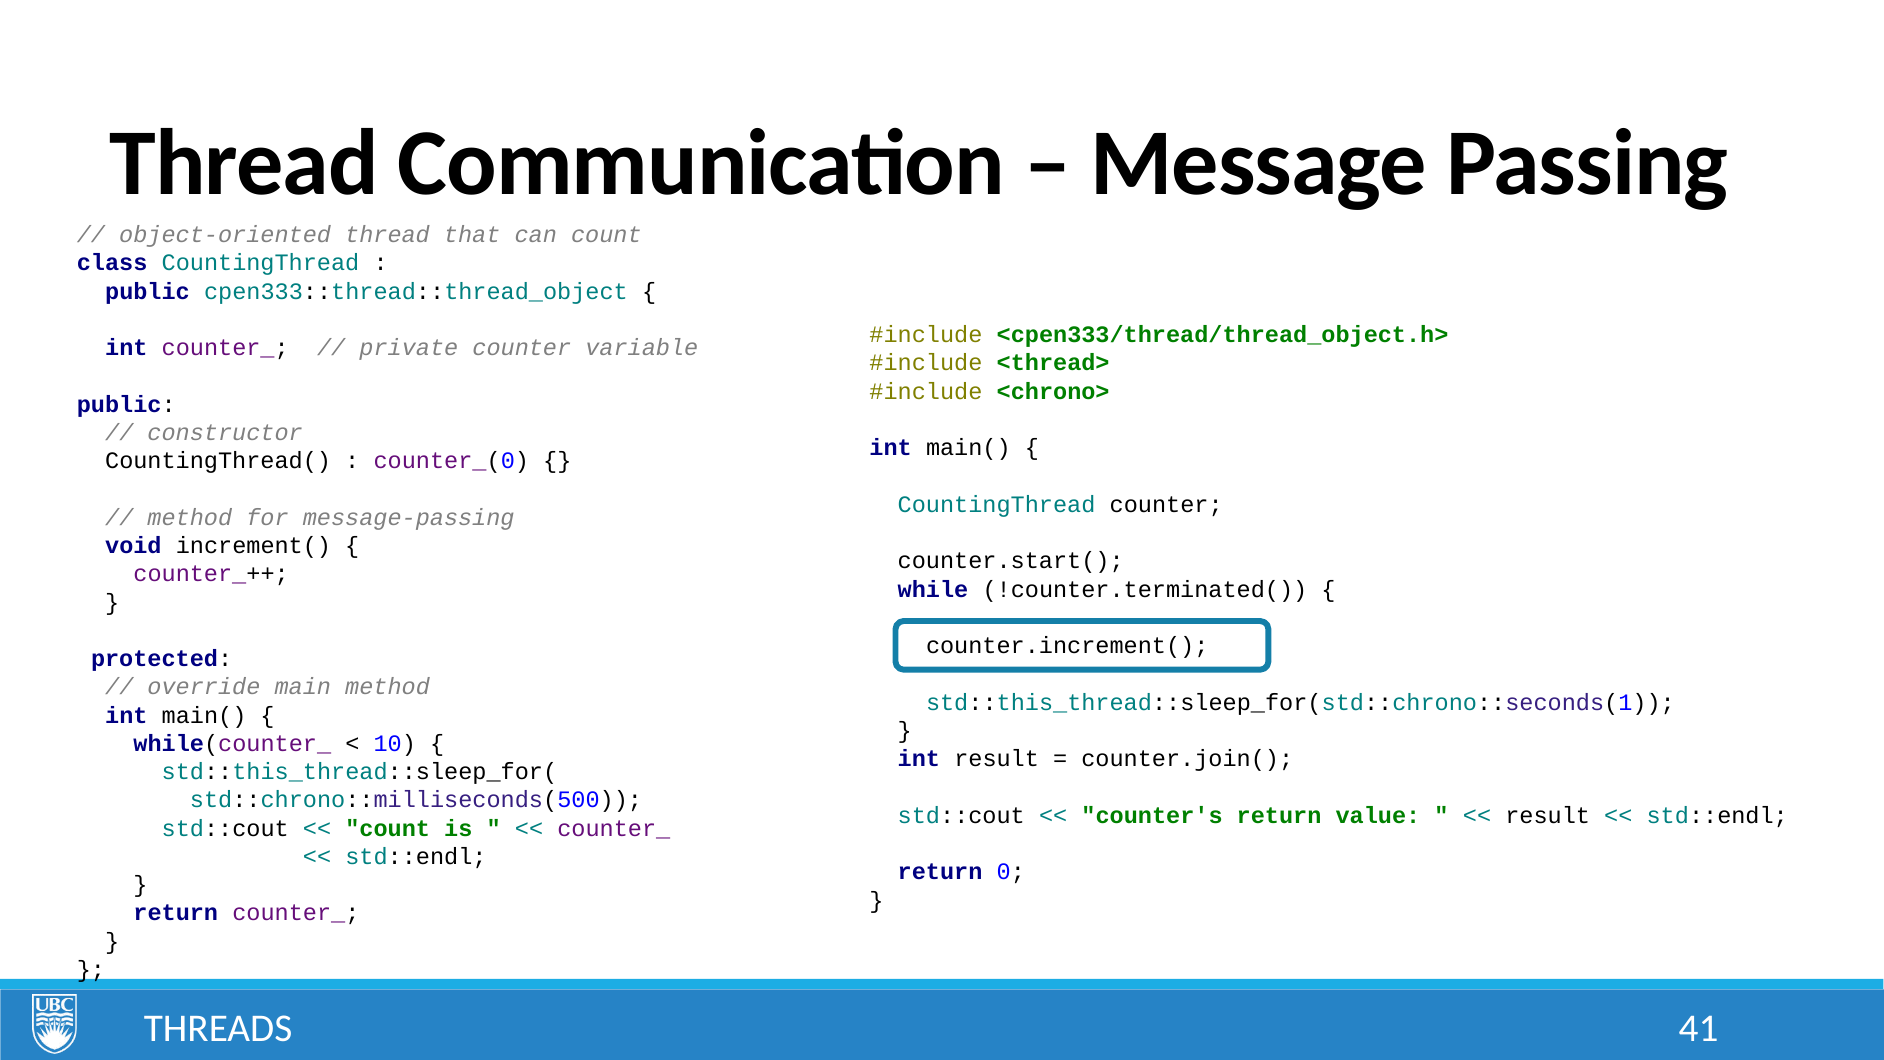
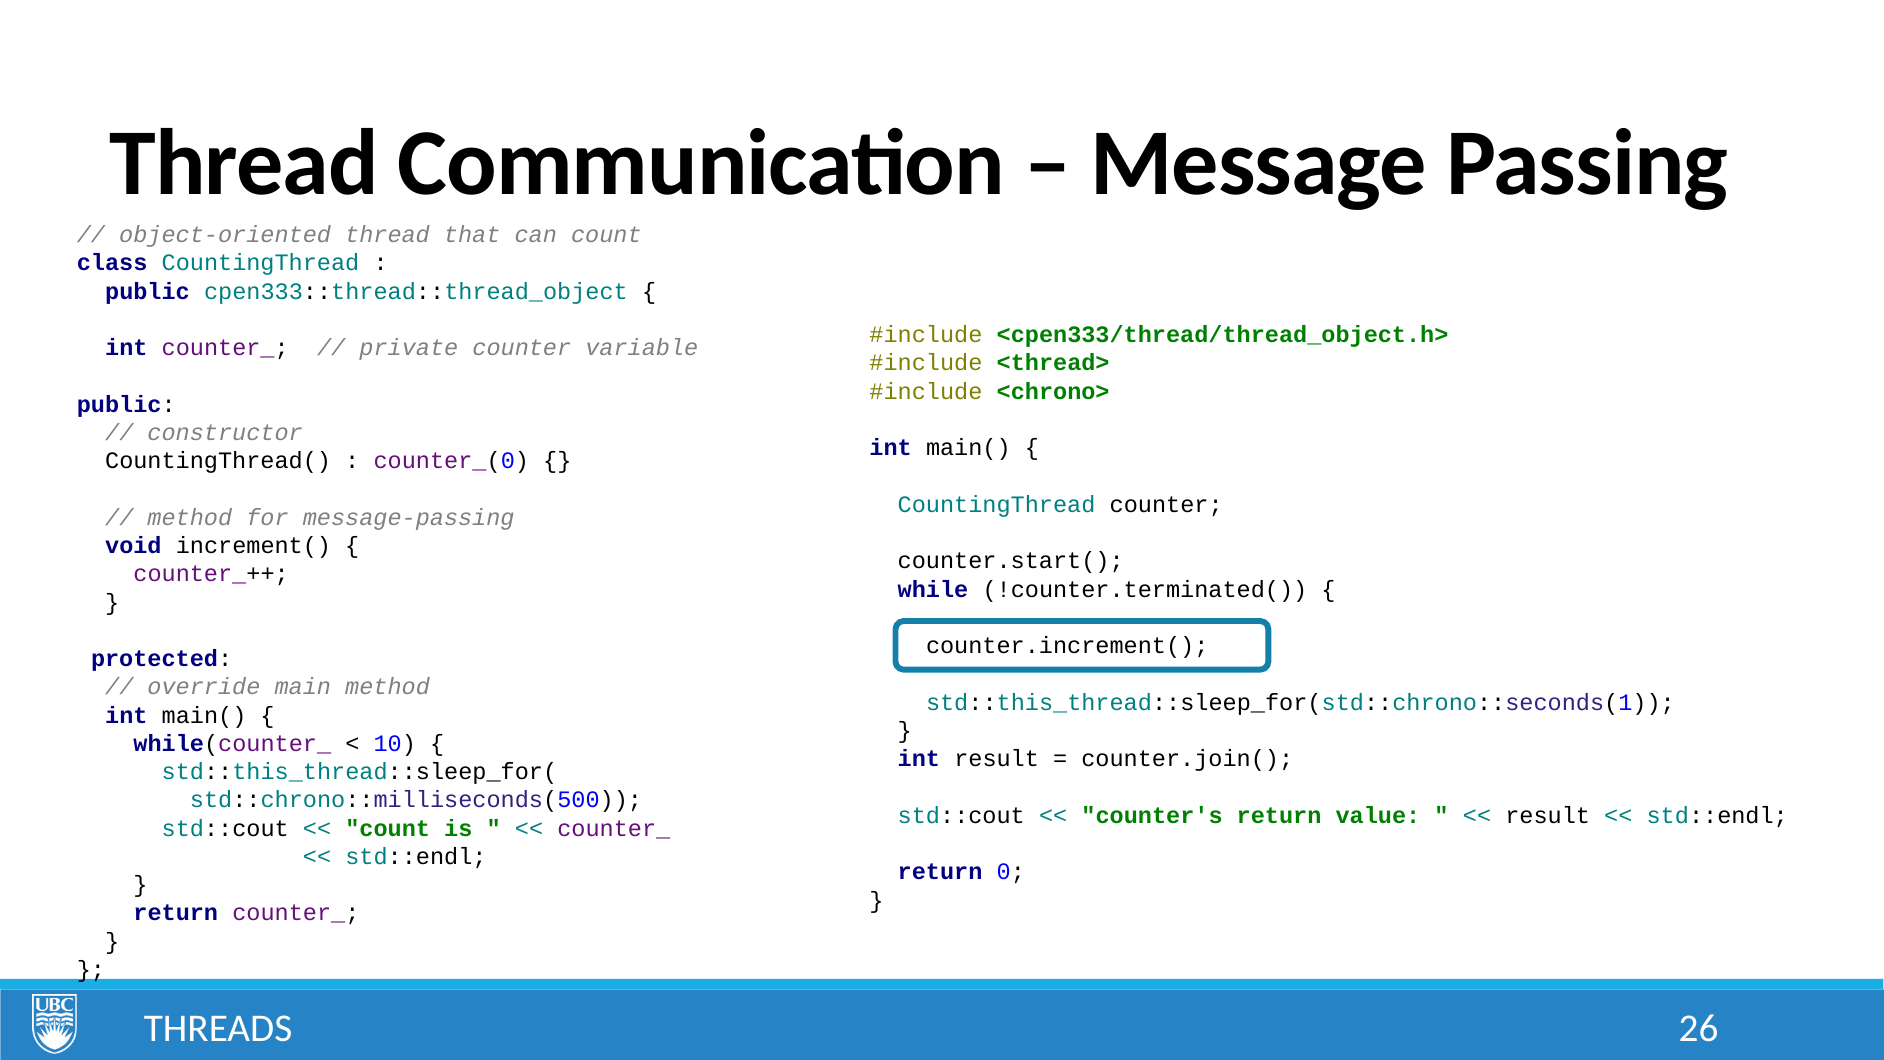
41: 41 -> 26
